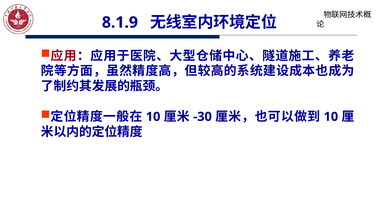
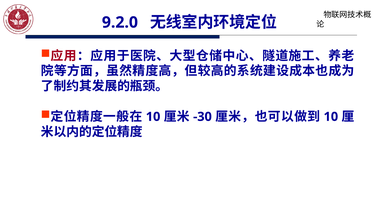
8.1.9: 8.1.9 -> 9.2.0
